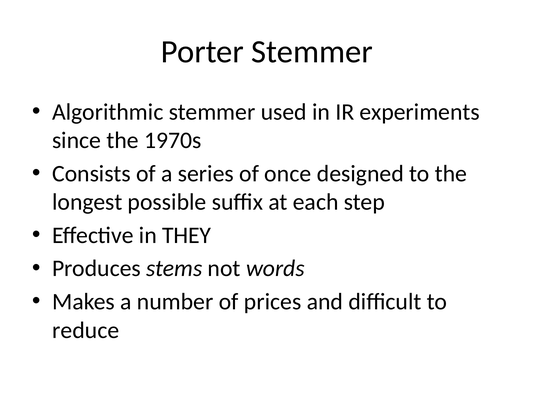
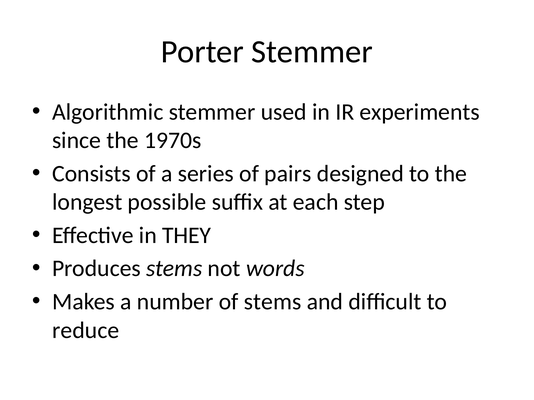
once: once -> pairs
of prices: prices -> stems
